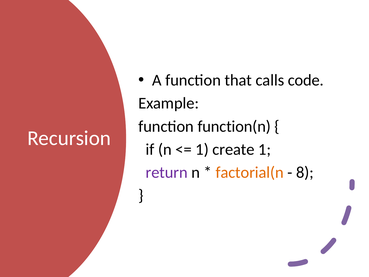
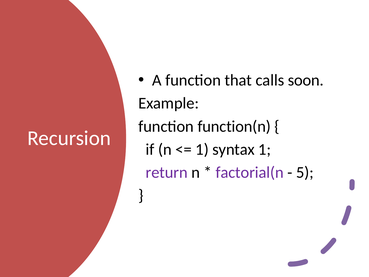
code: code -> soon
create: create -> syntax
factorial(n colour: orange -> purple
8: 8 -> 5
